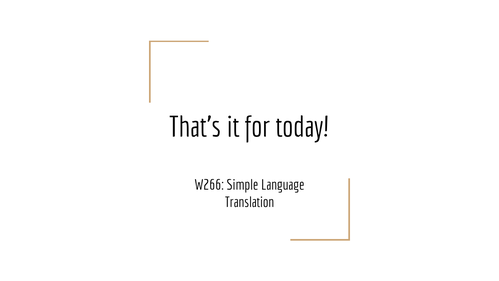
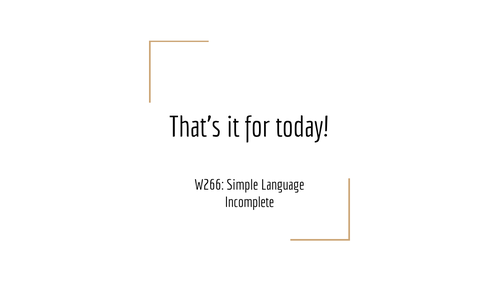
Translation: Translation -> Incomplete
